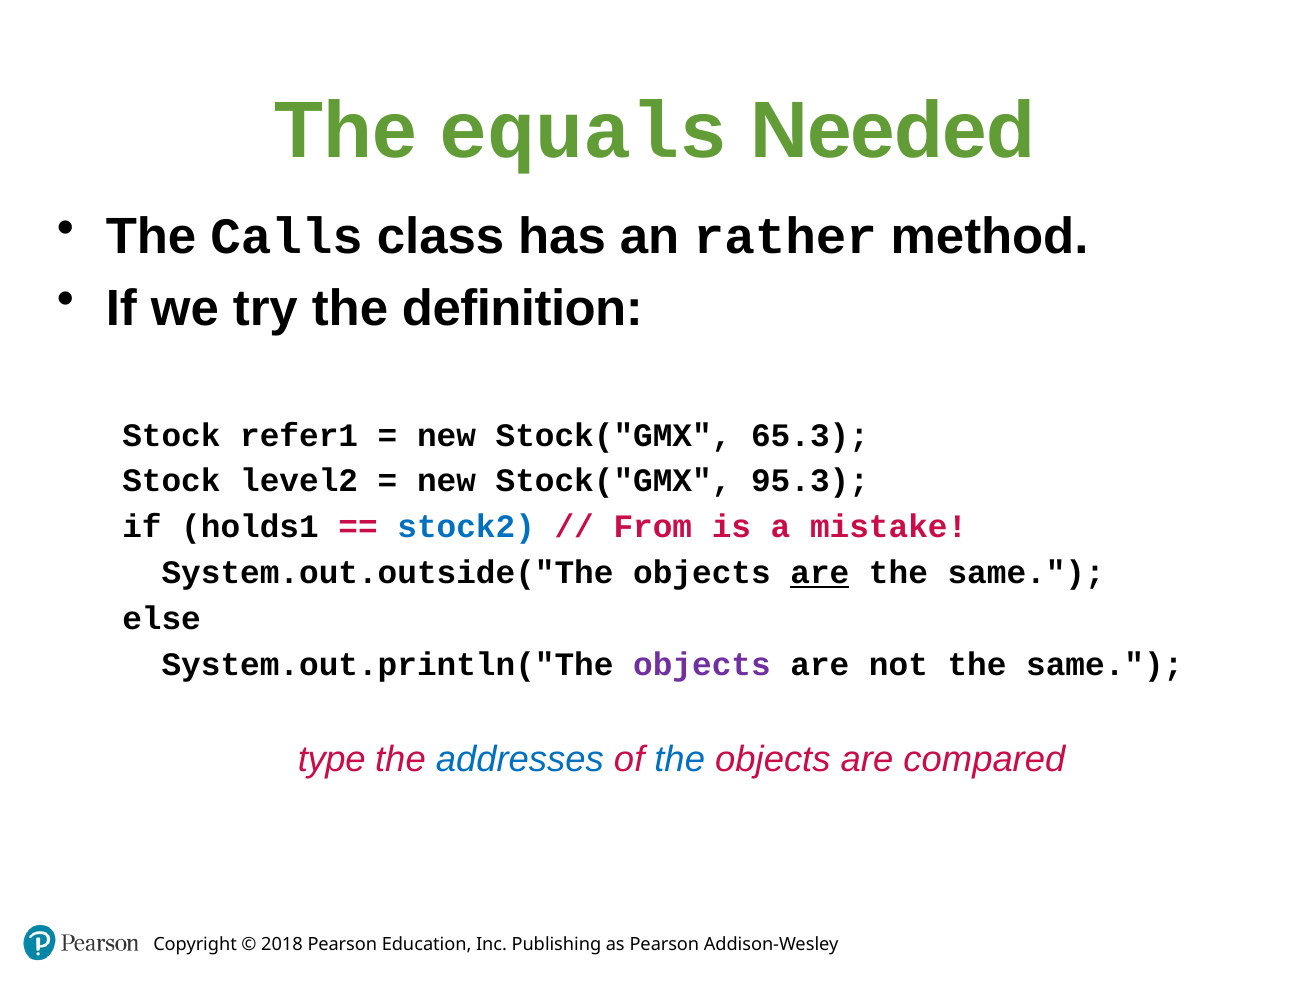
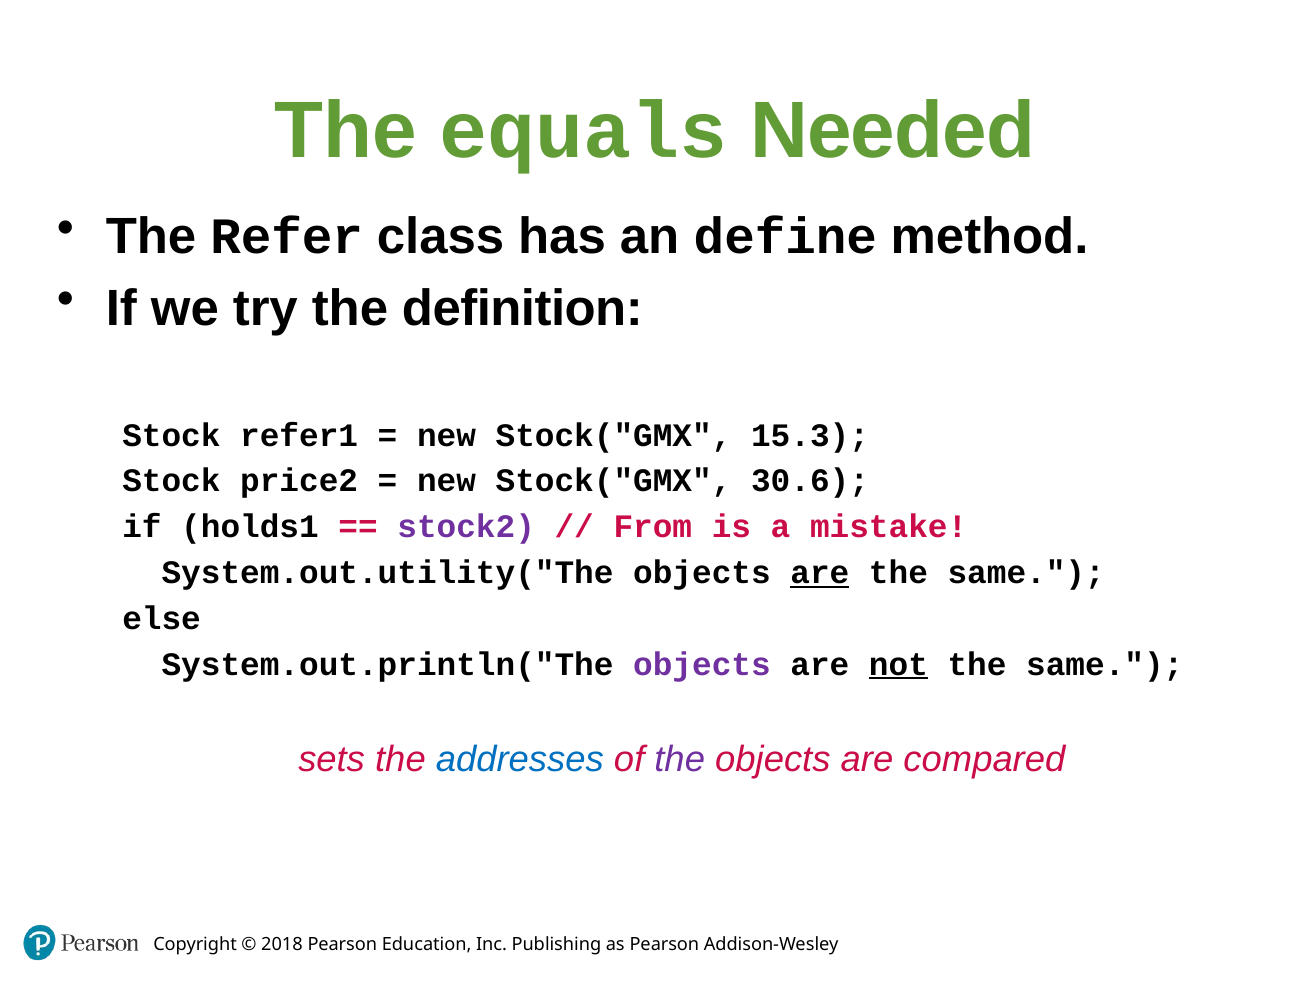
Calls: Calls -> Refer
rather: rather -> define
65.3: 65.3 -> 15.3
level2: level2 -> price2
95.3: 95.3 -> 30.6
stock2 colour: blue -> purple
System.out.outside("The: System.out.outside("The -> System.out.utility("The
not underline: none -> present
type: type -> sets
the at (680, 760) colour: blue -> purple
